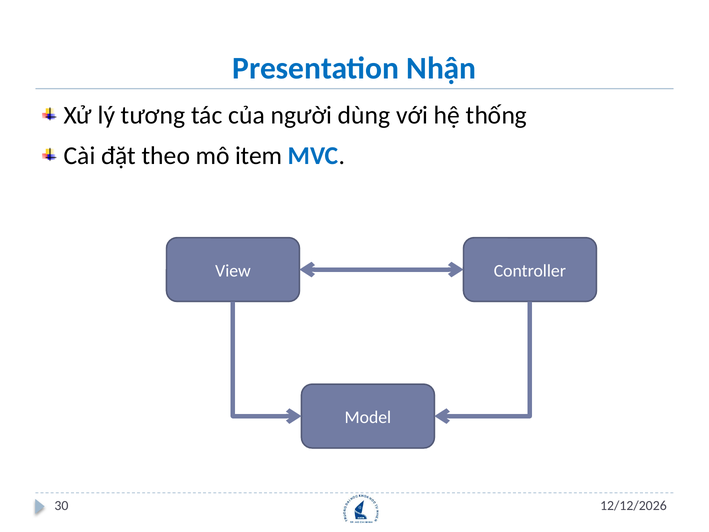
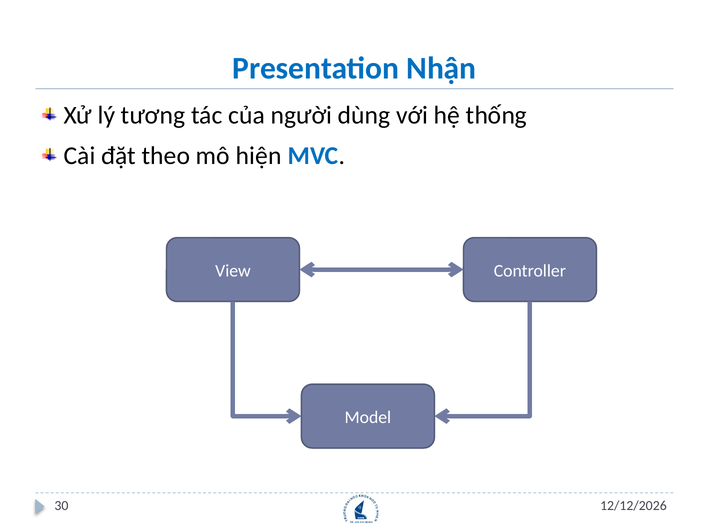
item: item -> hiện
